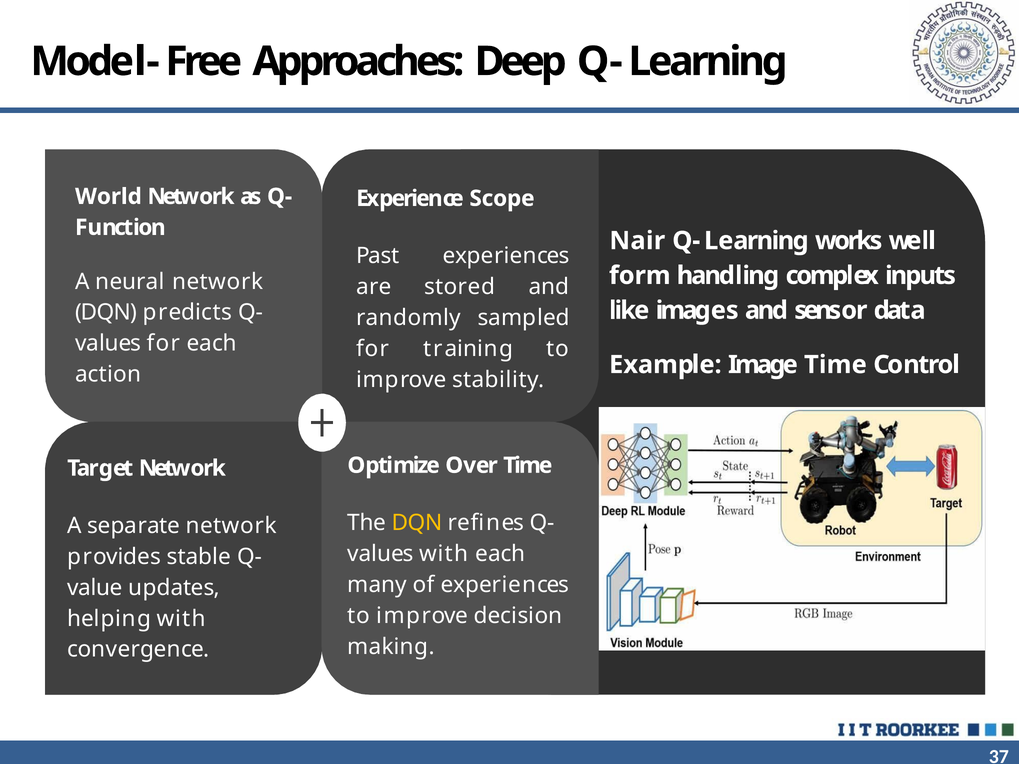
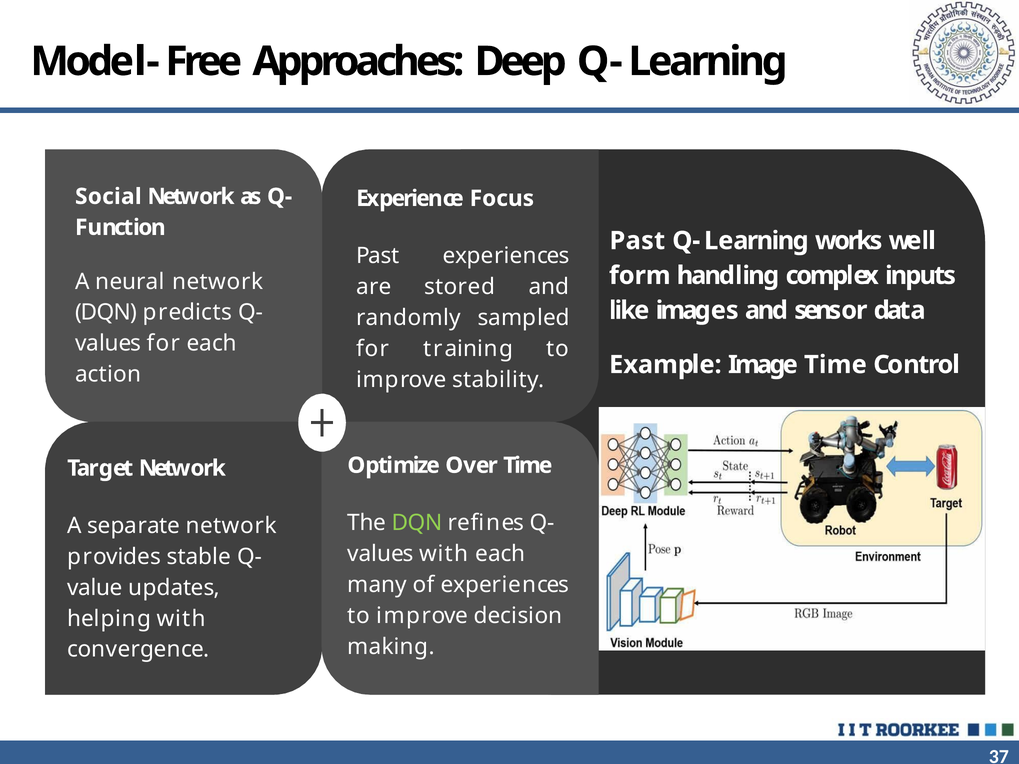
World: World -> Social
Scope: Scope -> Focus
Nair at (637, 241): Nair -> Past
DQN at (417, 523) colour: yellow -> light green
